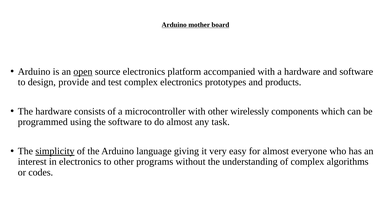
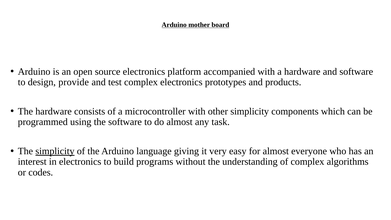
open underline: present -> none
other wirelessly: wirelessly -> simplicity
to other: other -> build
